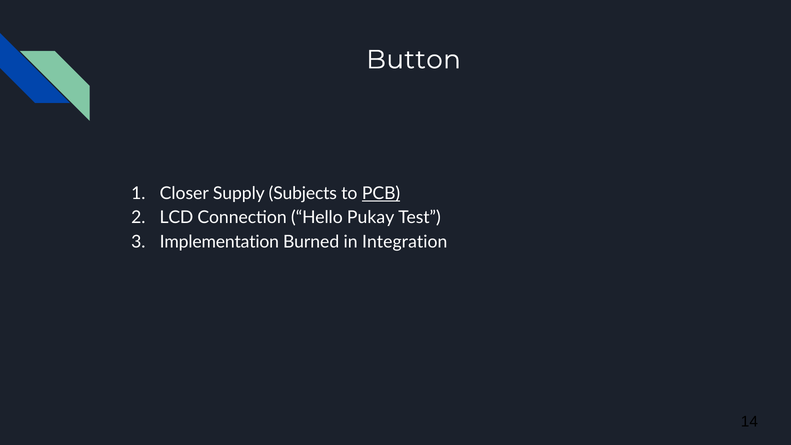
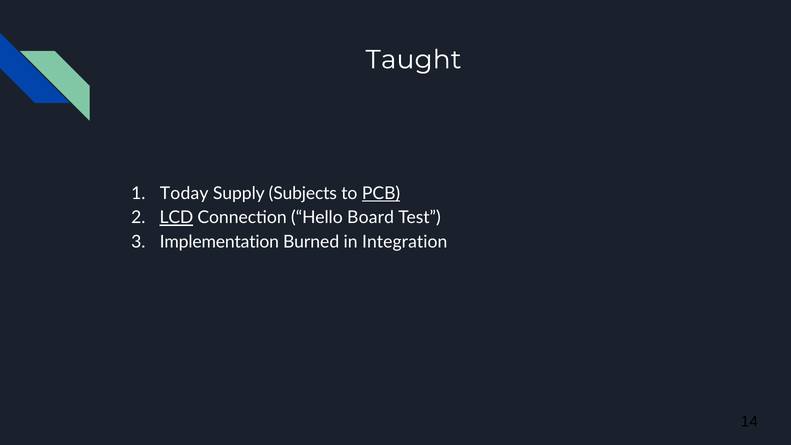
Button: Button -> Taught
Closer: Closer -> Today
LCD underline: none -> present
Pukay: Pukay -> Board
